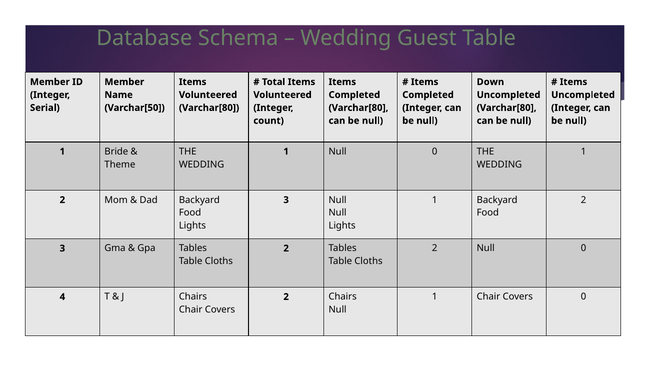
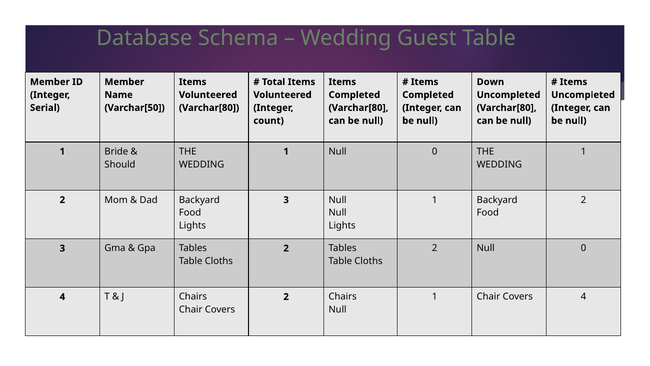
Theme: Theme -> Should
Covers 0: 0 -> 4
